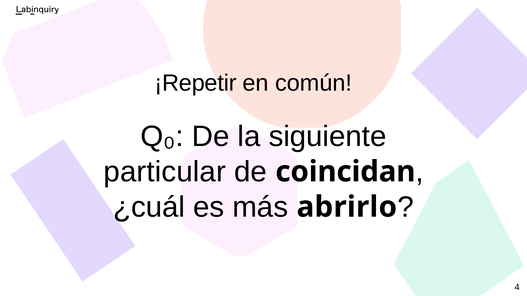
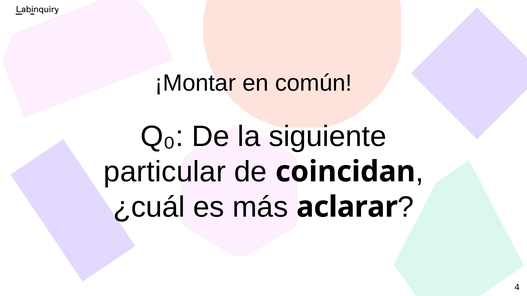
¡Repetir: ¡Repetir -> ¡Montar
abrirlo: abrirlo -> aclarar
